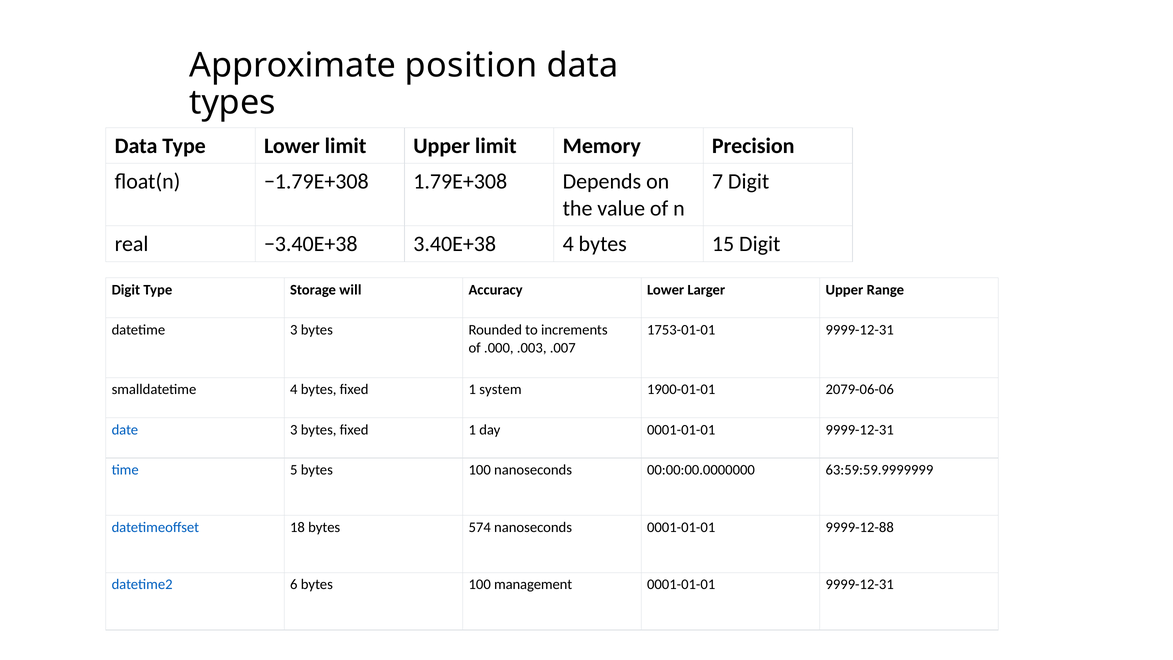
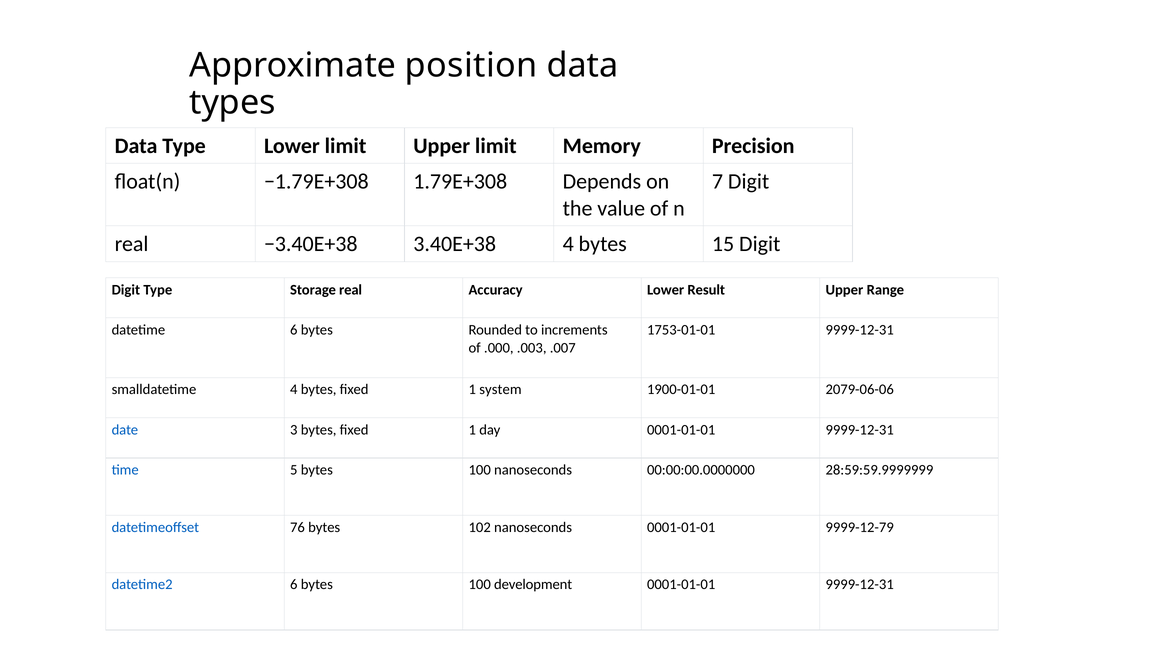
Storage will: will -> real
Larger: Larger -> Result
datetime 3: 3 -> 6
63:59:59.9999999: 63:59:59.9999999 -> 28:59:59.9999999
18: 18 -> 76
574: 574 -> 102
9999-12-88: 9999-12-88 -> 9999-12-79
management: management -> development
